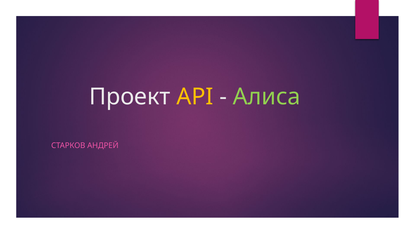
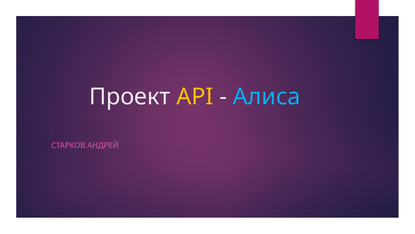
Алиса colour: light green -> light blue
